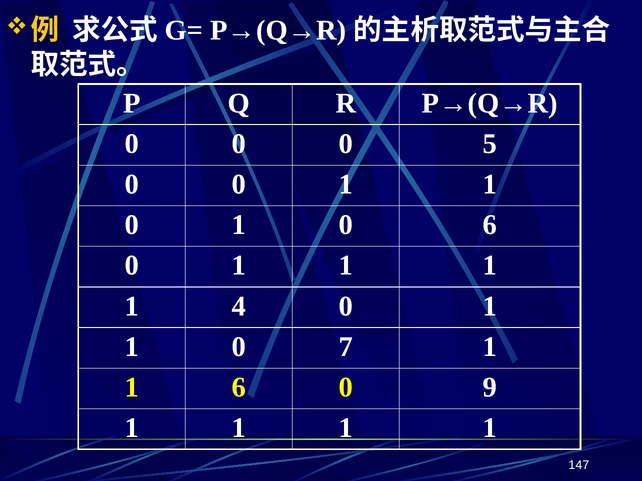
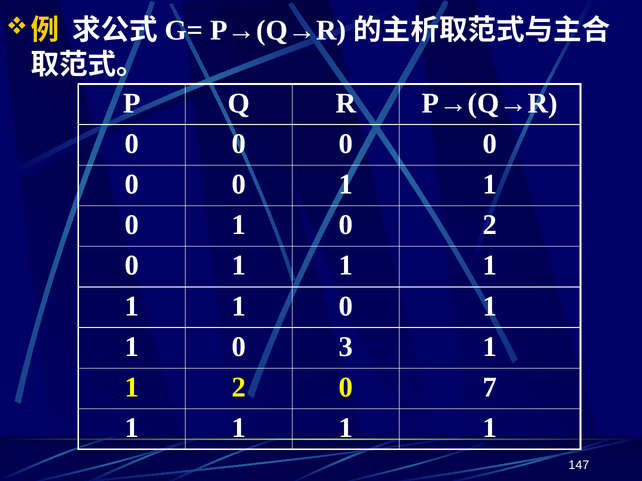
5 at (490, 144): 5 -> 0
0 6: 6 -> 2
4 at (239, 307): 4 -> 1
7: 7 -> 3
1 6: 6 -> 2
9: 9 -> 7
